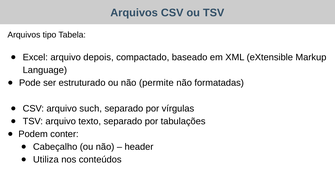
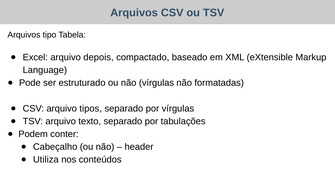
não permite: permite -> vírgulas
such: such -> tipos
